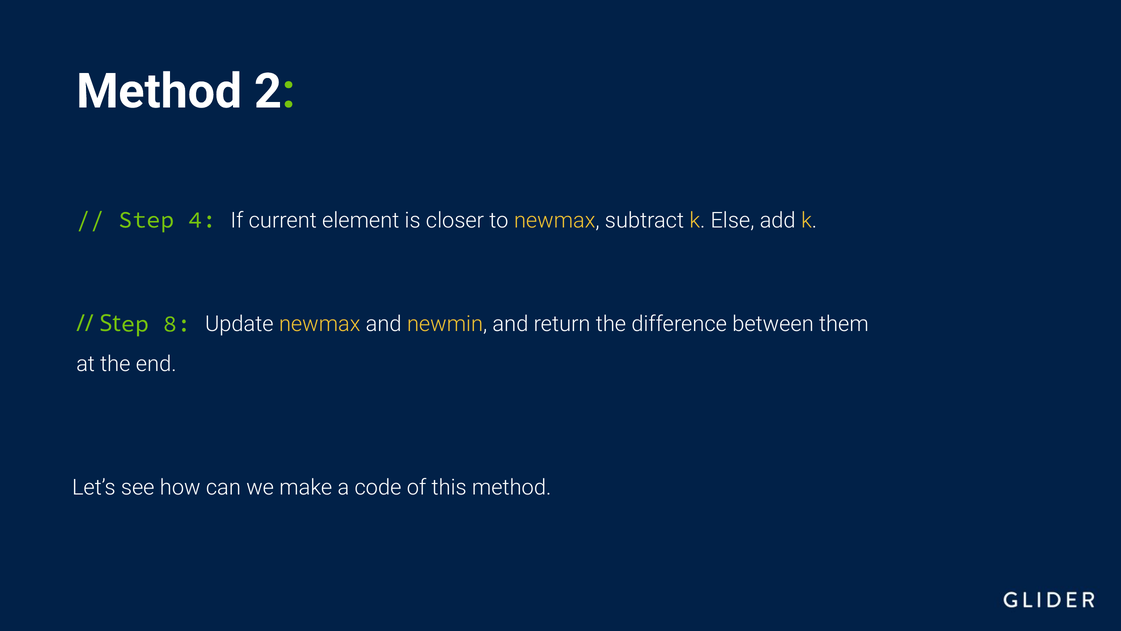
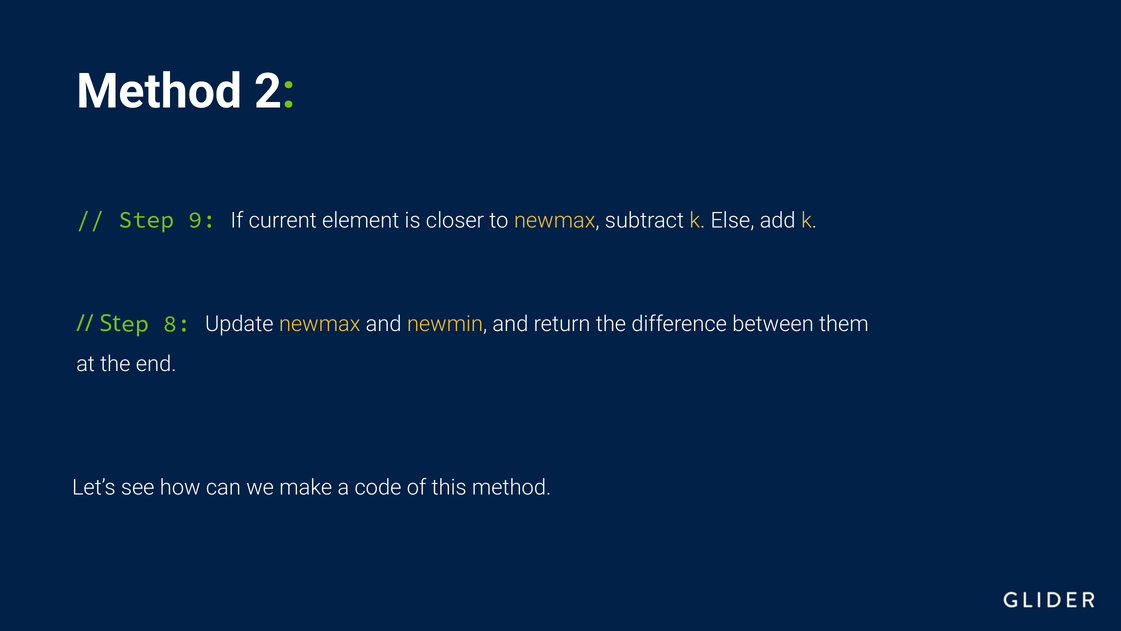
4: 4 -> 9
